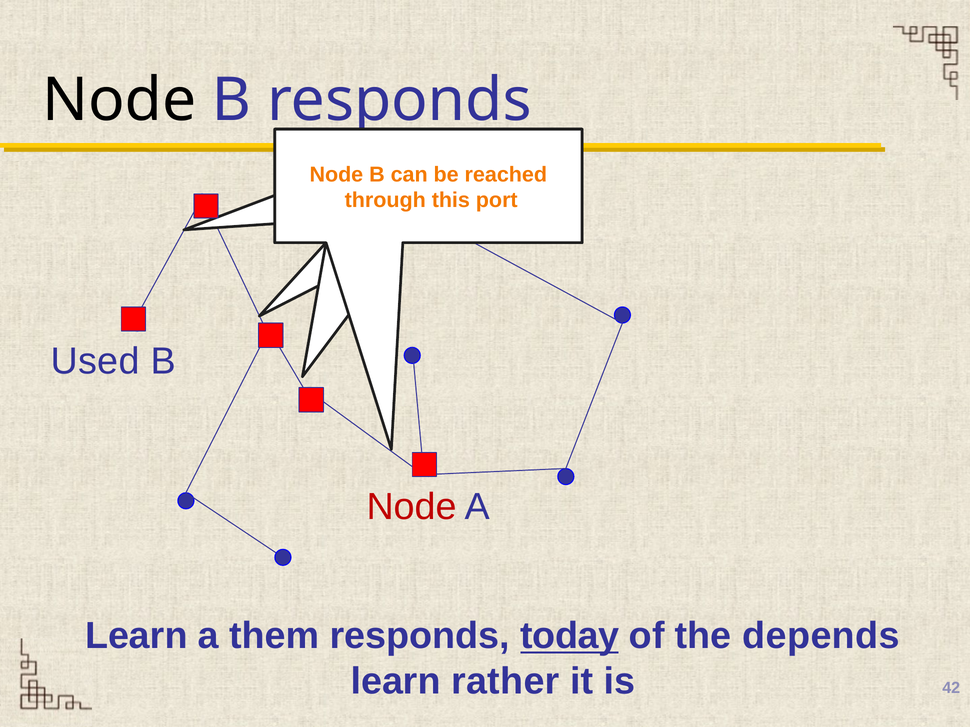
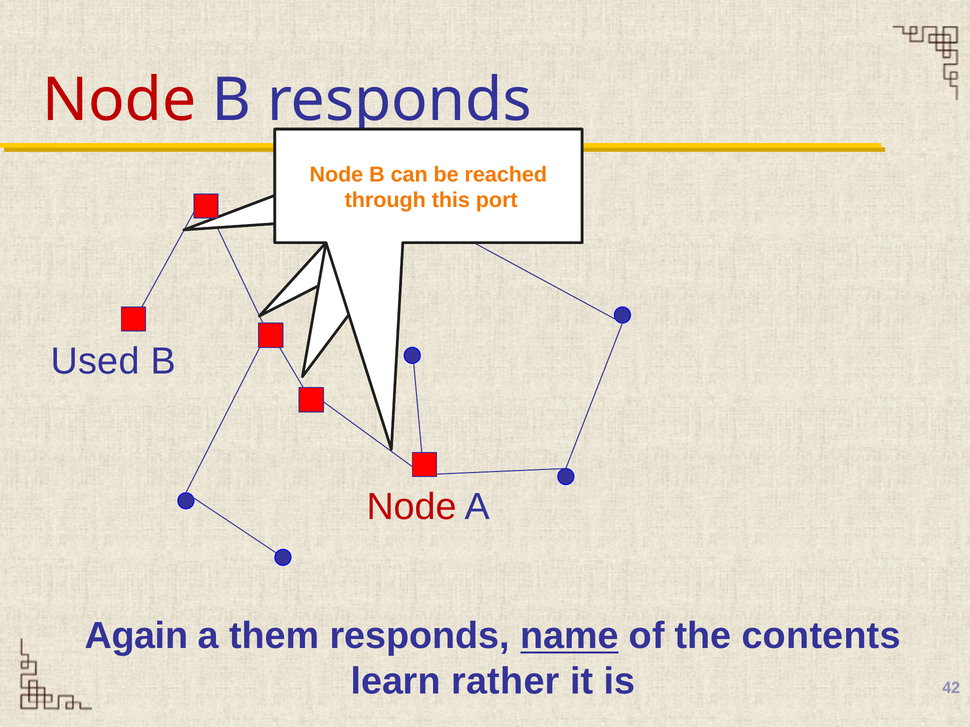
Node at (119, 100) colour: black -> red
Learn at (136, 636): Learn -> Again
today: today -> name
depends: depends -> contents
